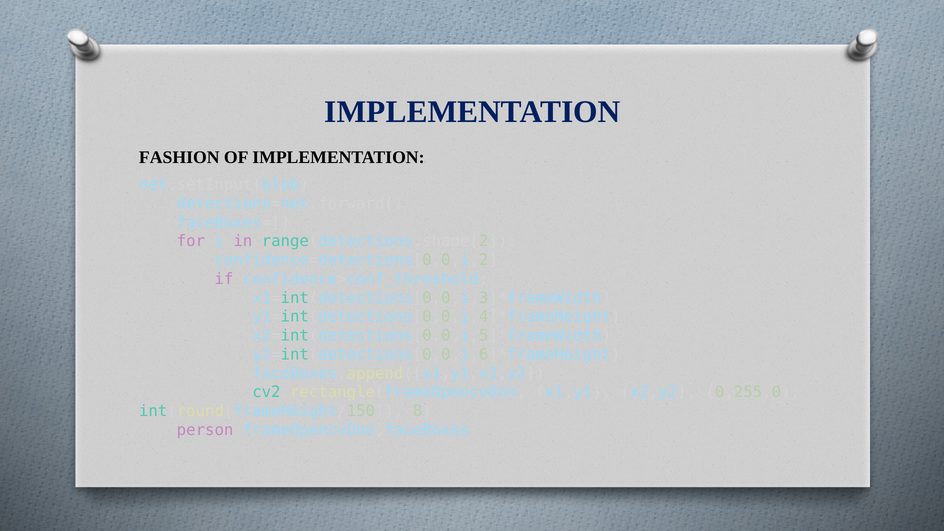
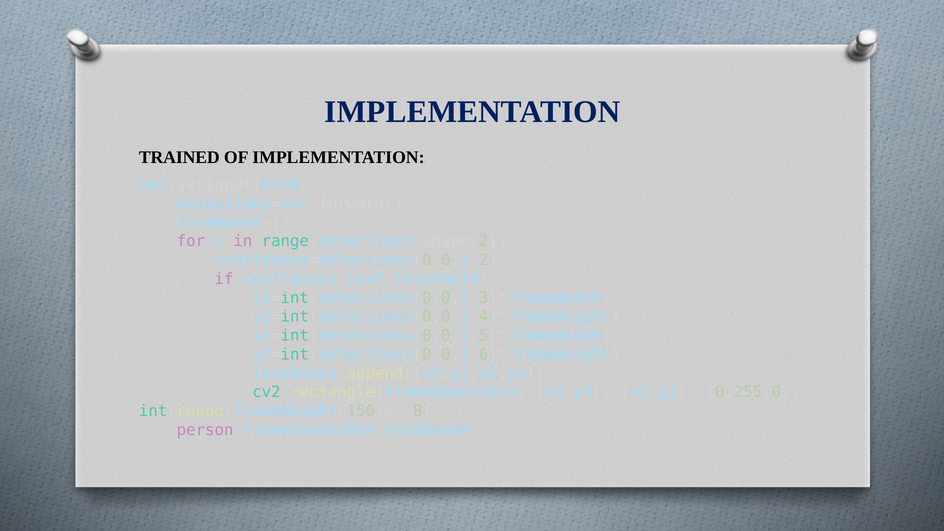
FASHION: FASHION -> TRAINED
